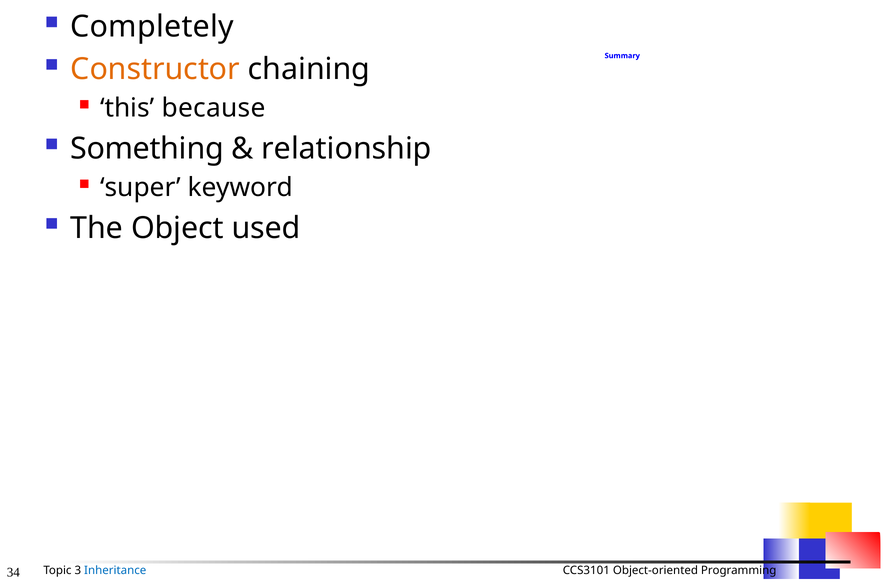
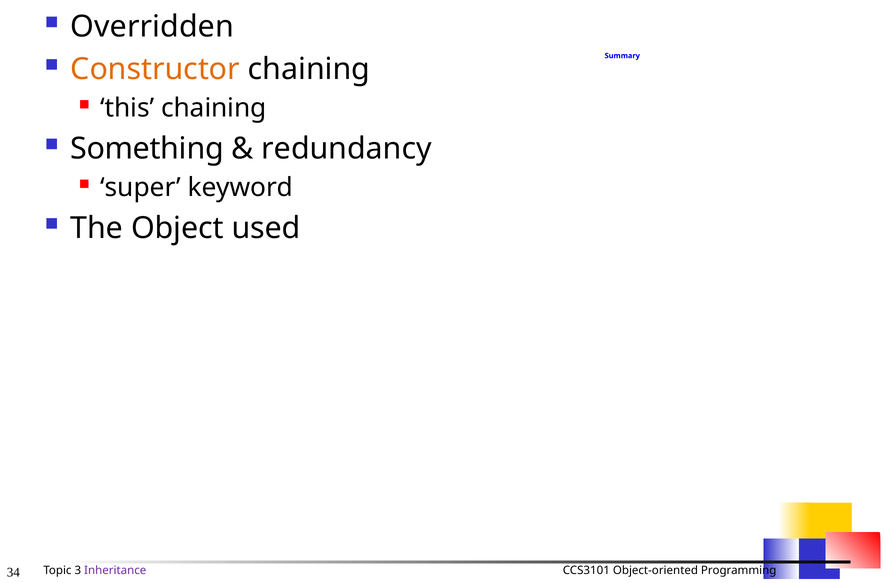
Completely: Completely -> Overridden
this because: because -> chaining
relationship: relationship -> redundancy
Inheritance colour: blue -> purple
